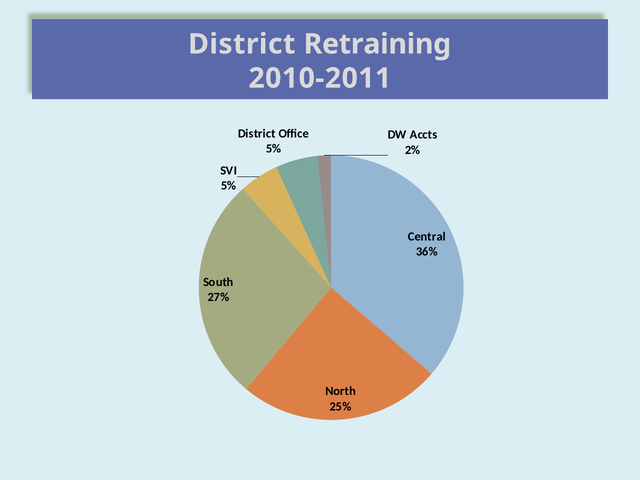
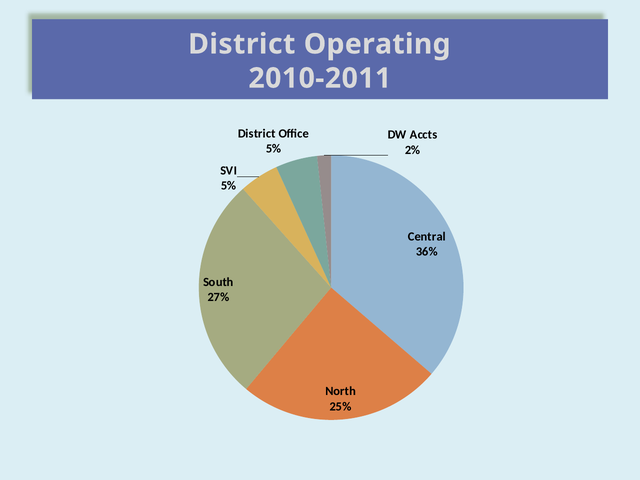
Retraining: Retraining -> Operating
